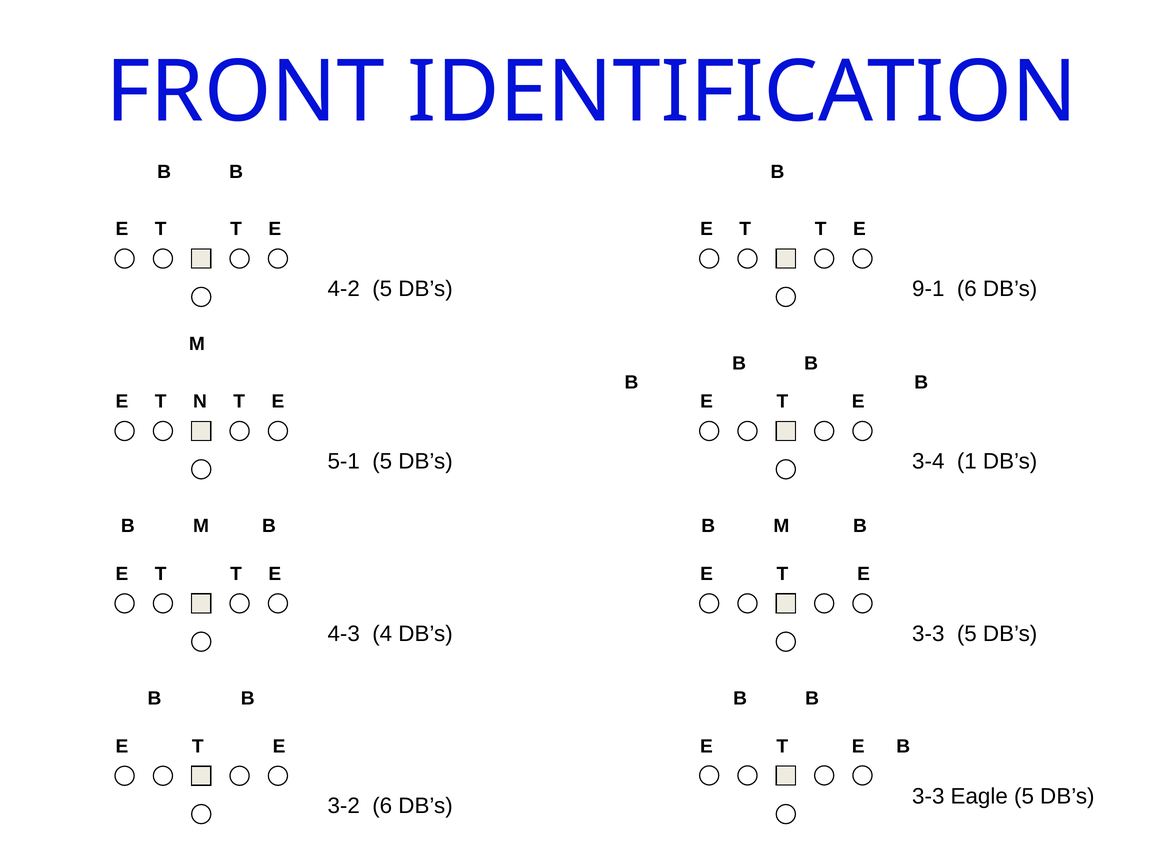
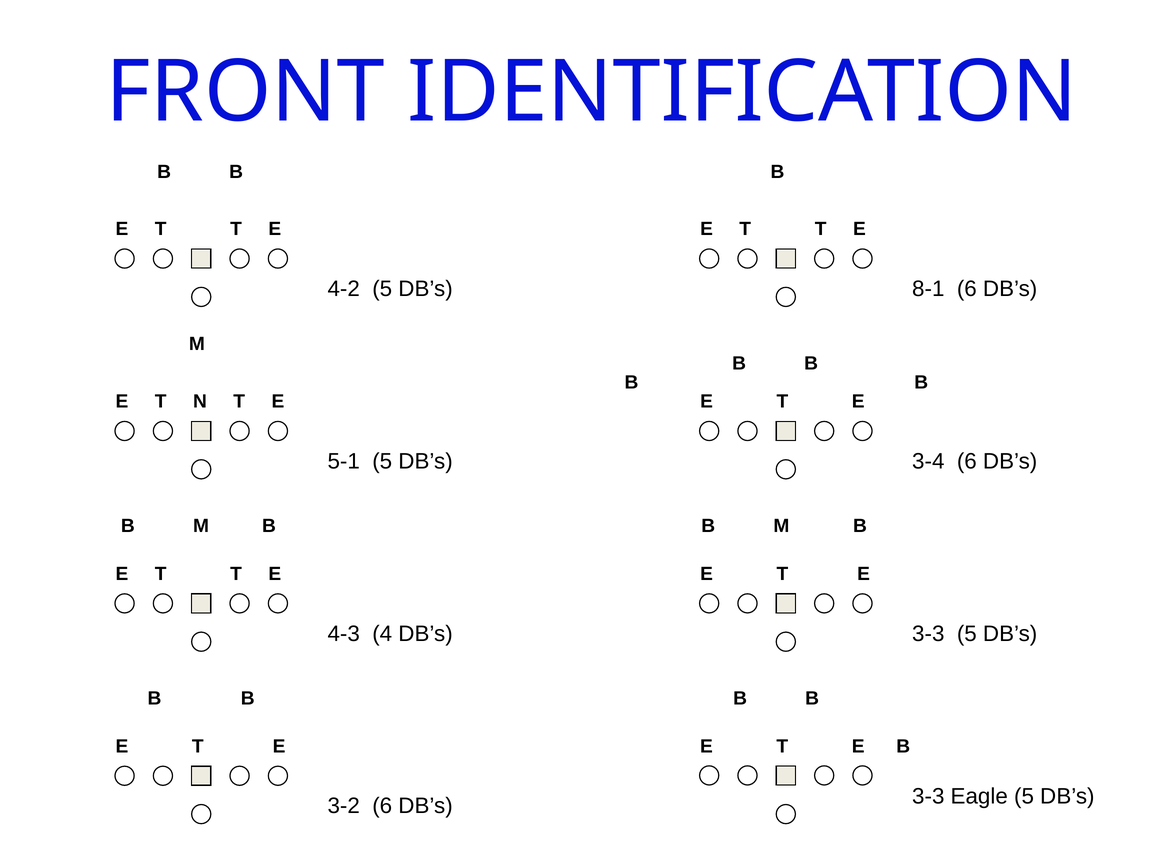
9-1: 9-1 -> 8-1
3-4 1: 1 -> 6
